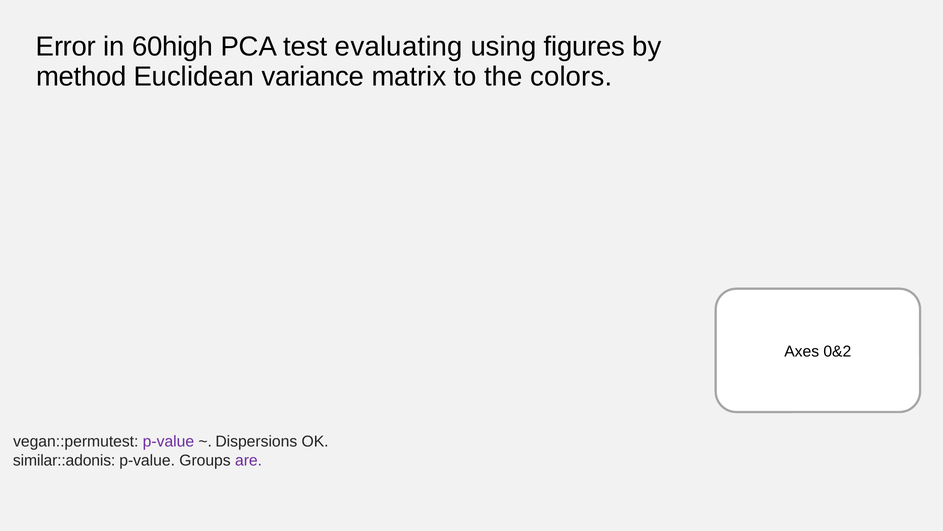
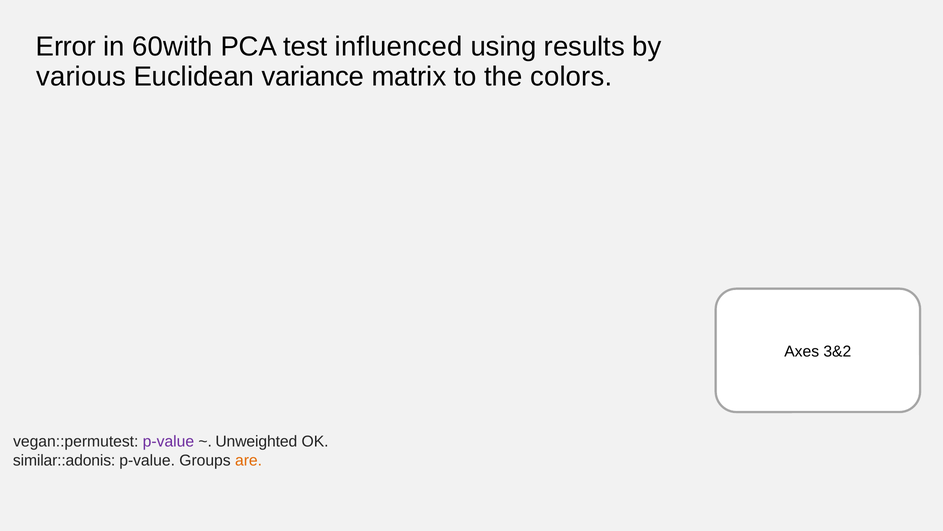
60high: 60high -> 60with
evaluating: evaluating -> influenced
figures: figures -> results
method: method -> various
0&2: 0&2 -> 3&2
Dispersions: Dispersions -> Unweighted
are colour: purple -> orange
